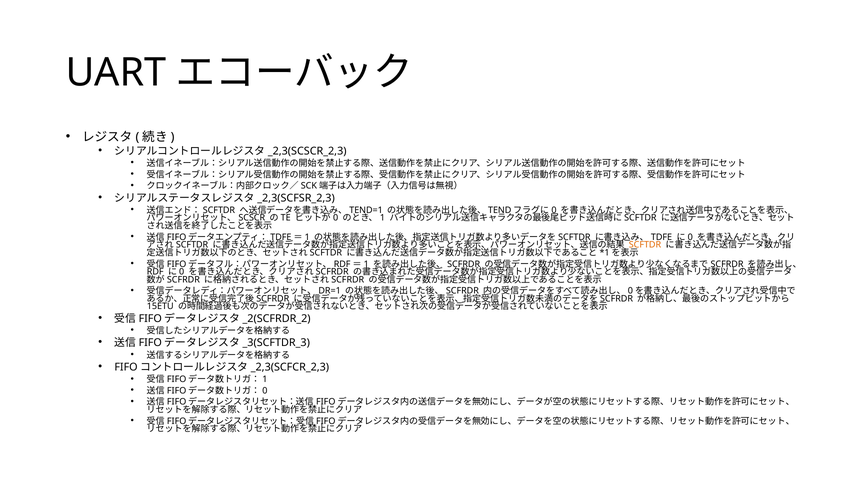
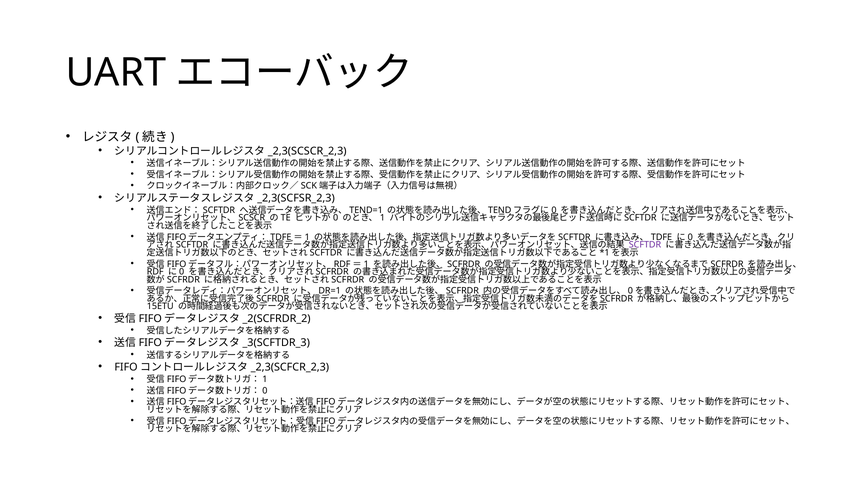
SCFTDR colour: orange -> purple
